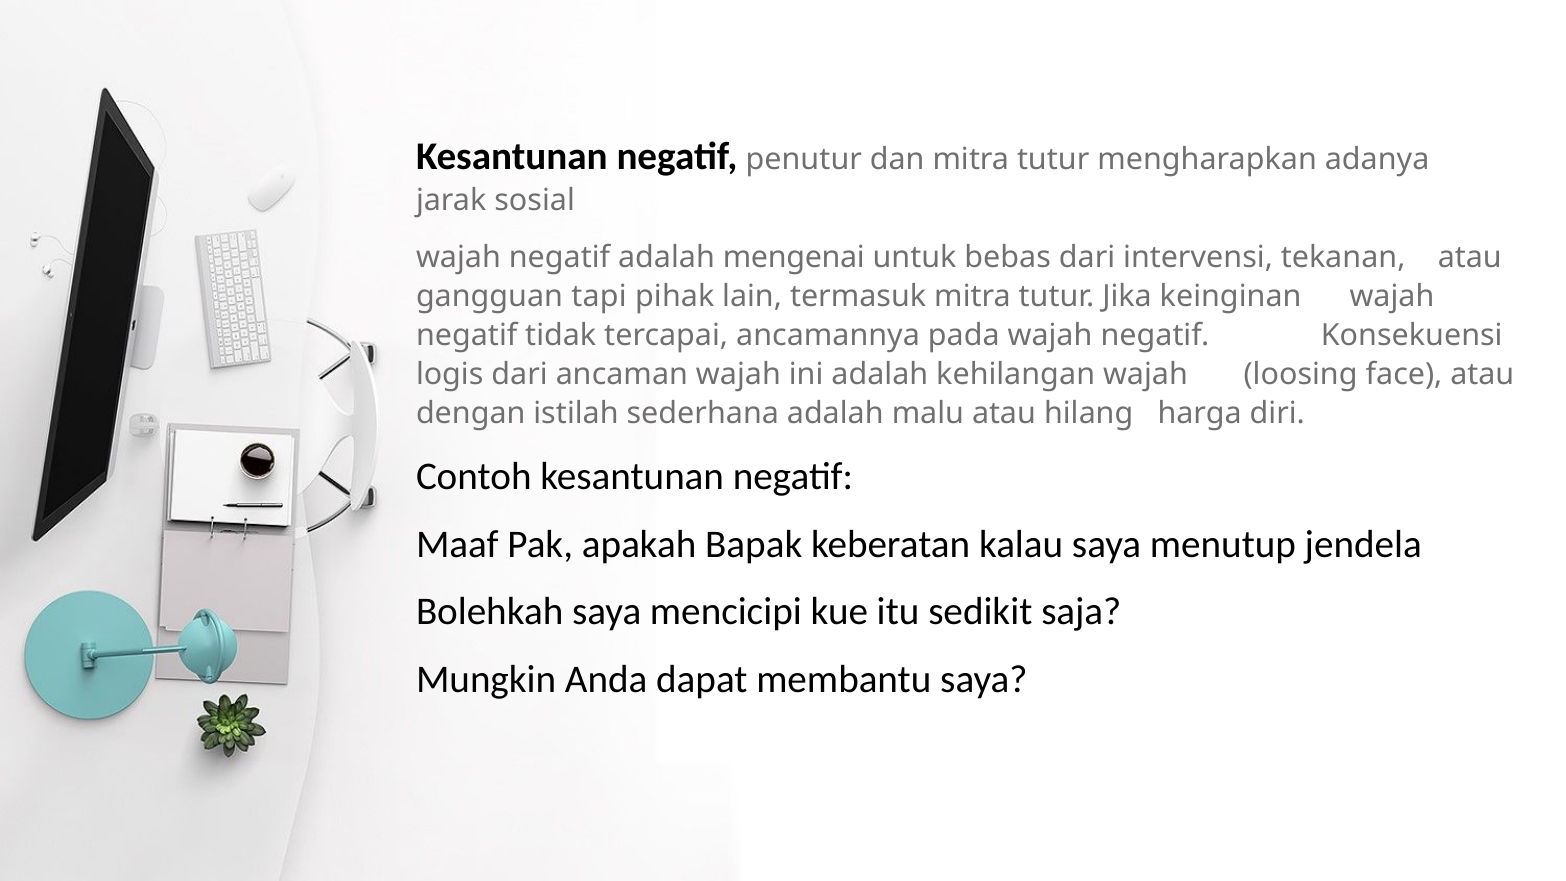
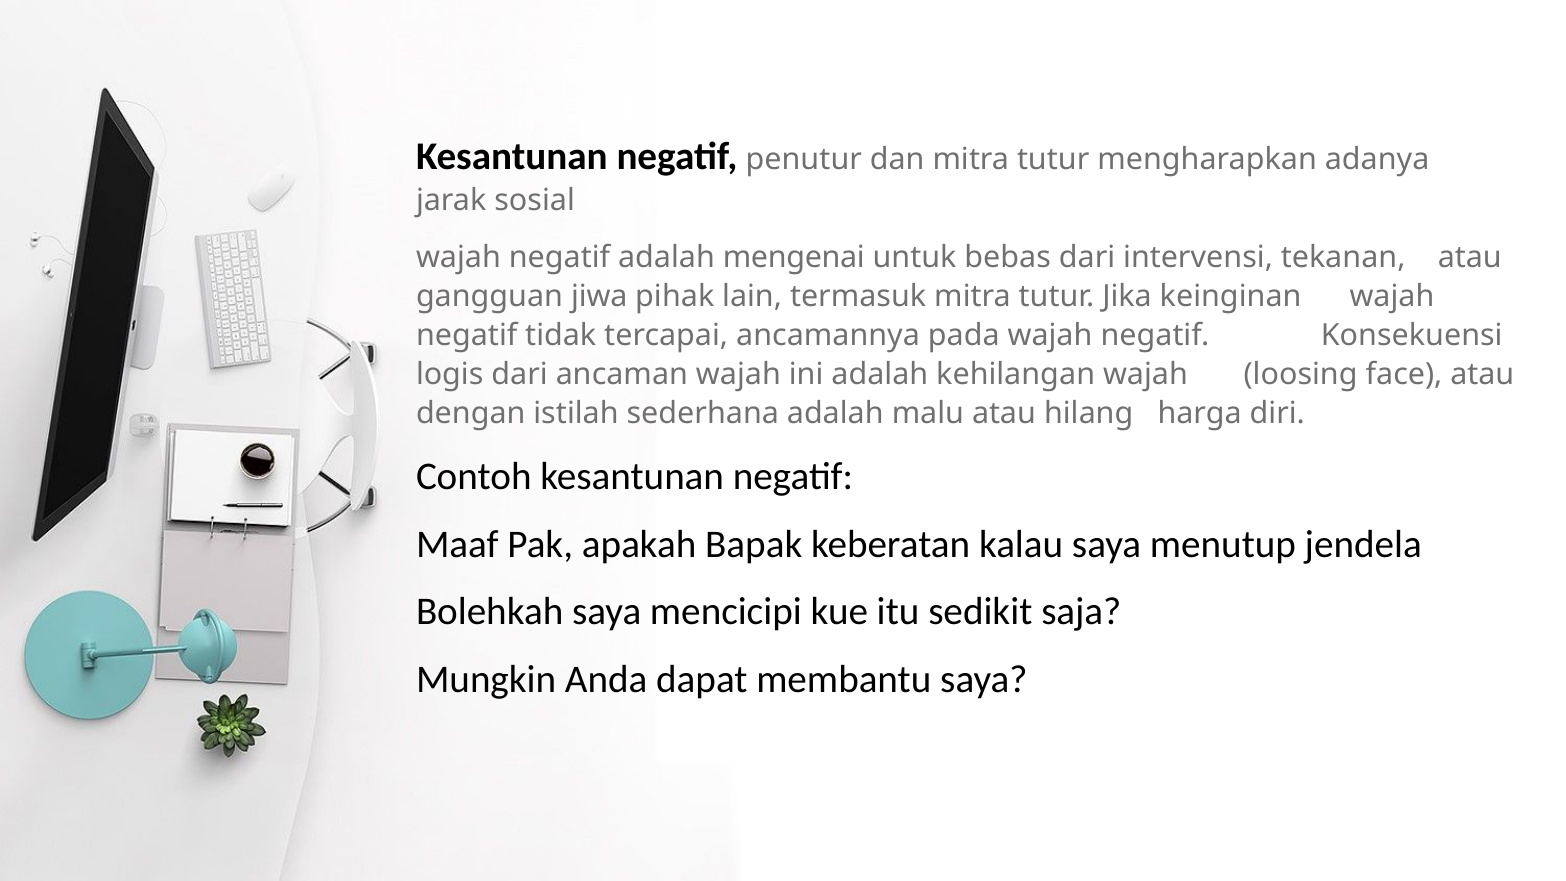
tapi: tapi -> jiwa
